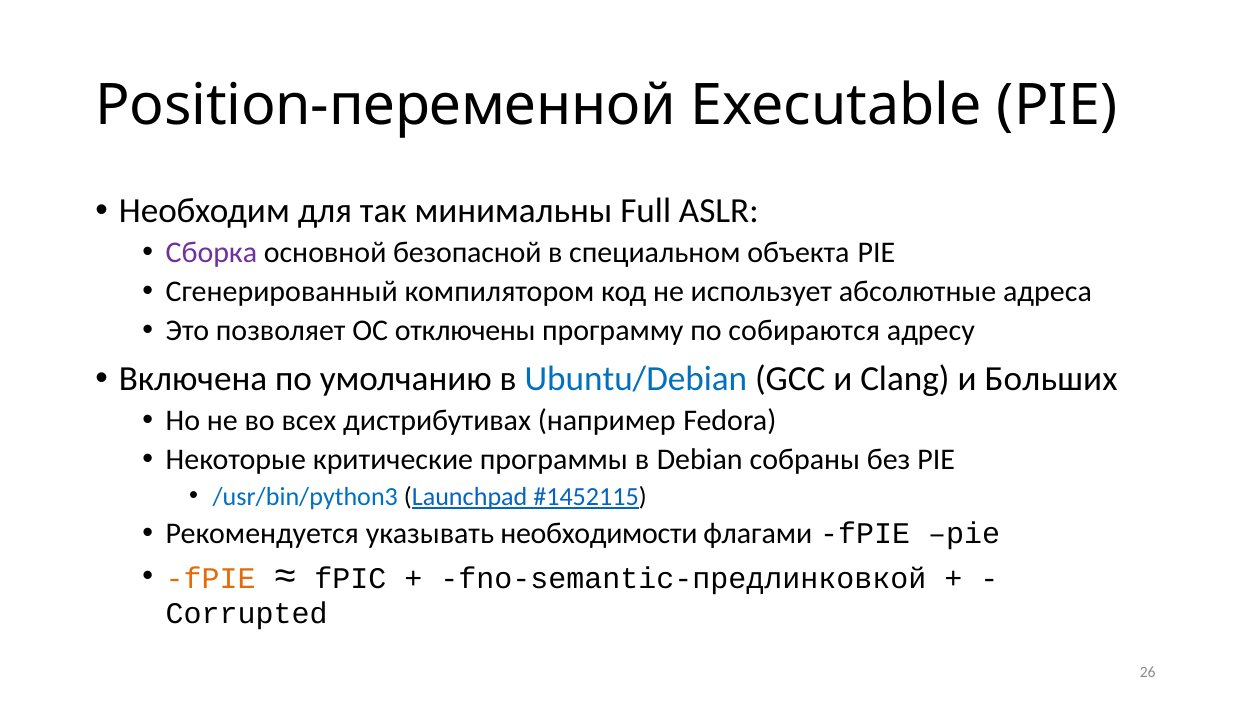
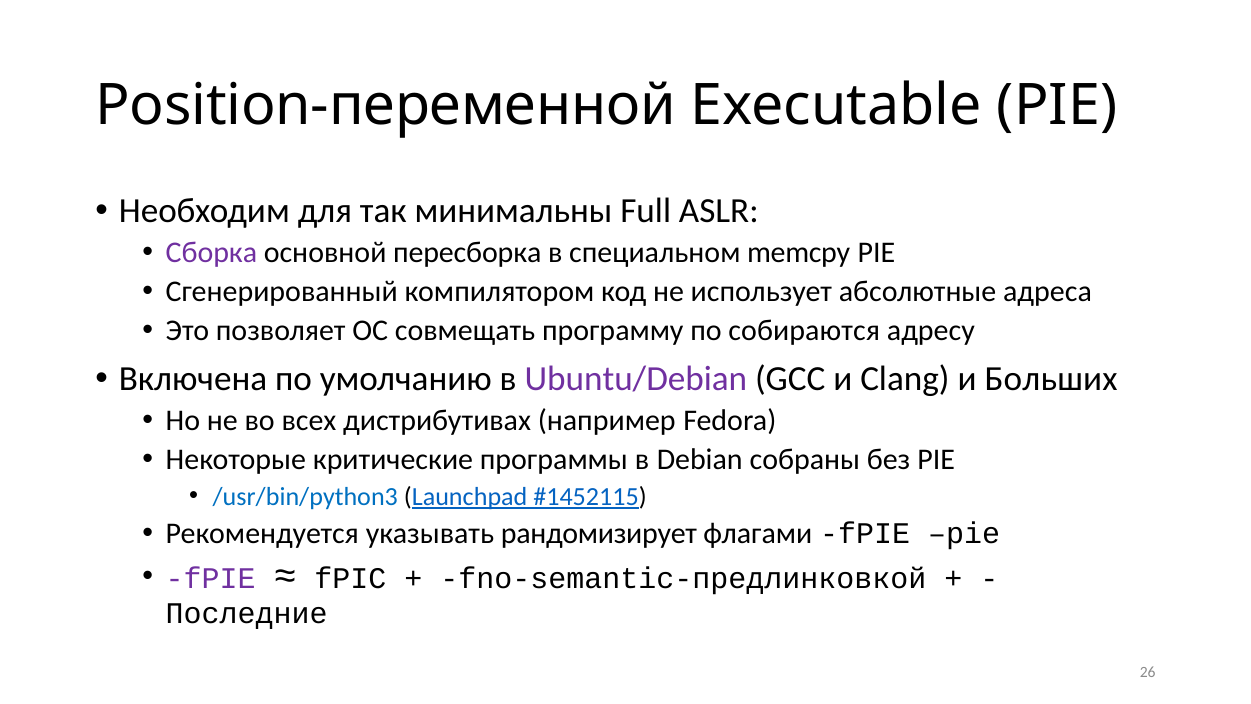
безопасной: безопасной -> пересборка
объекта: объекта -> memcpy
отключены: отключены -> совмещать
Ubuntu/Debian colour: blue -> purple
необходимости: необходимости -> рандомизирует
fPIE at (211, 579) colour: orange -> purple
Corrupted: Corrupted -> Последние
